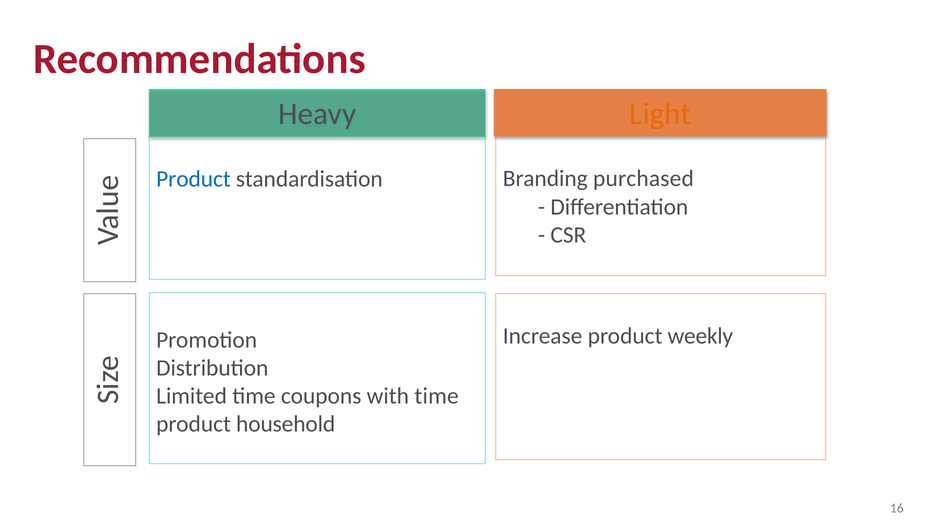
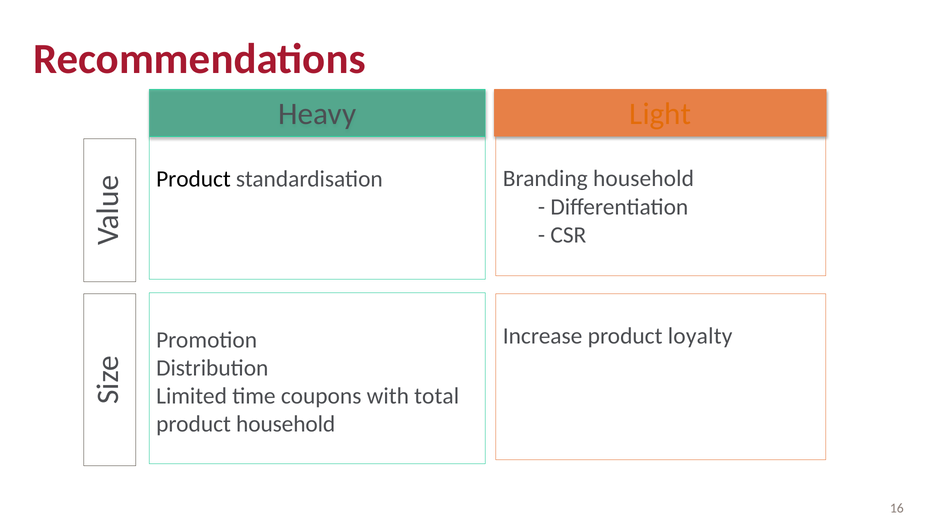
Product at (193, 179) colour: blue -> black
Branding purchased: purchased -> household
weekly: weekly -> loyalty
with time: time -> total
